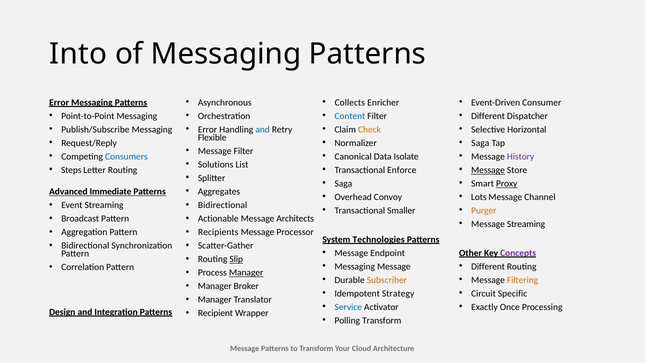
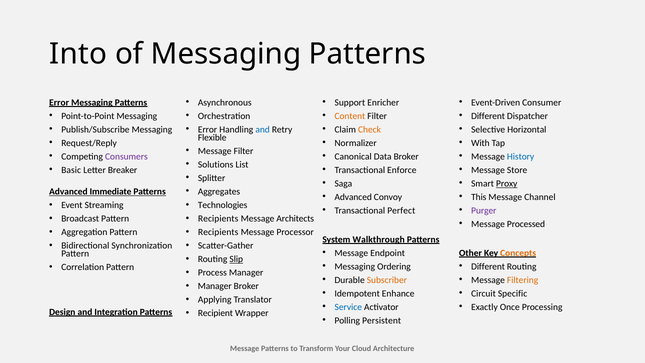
Collects: Collects -> Support
Content colour: blue -> orange
Saga at (480, 143): Saga -> With
Consumers colour: blue -> purple
Data Isolate: Isolate -> Broker
History colour: purple -> blue
Steps: Steps -> Basic
Letter Routing: Routing -> Breaker
Message at (488, 170) underline: present -> none
Overhead at (353, 197): Overhead -> Advanced
Lots: Lots -> This
Bidirectional at (223, 205): Bidirectional -> Technologies
Smaller: Smaller -> Perfect
Purger colour: orange -> purple
Actionable at (218, 219): Actionable -> Recipients
Message Streaming: Streaming -> Processed
Technologies: Technologies -> Walkthrough
Concepts colour: purple -> orange
Messaging Message: Message -> Ordering
Manager at (246, 273) underline: present -> none
Strategy: Strategy -> Enhance
Manager at (215, 300): Manager -> Applying
Polling Transform: Transform -> Persistent
